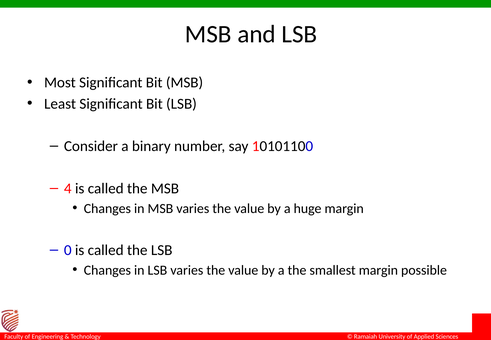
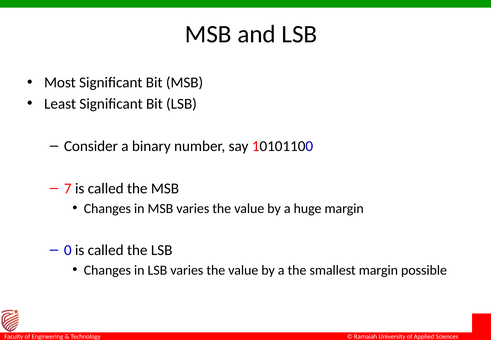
4: 4 -> 7
